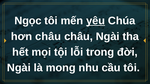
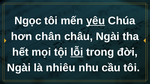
hơn châu: châu -> chân
lỗi underline: none -> present
mong: mong -> nhiêu
